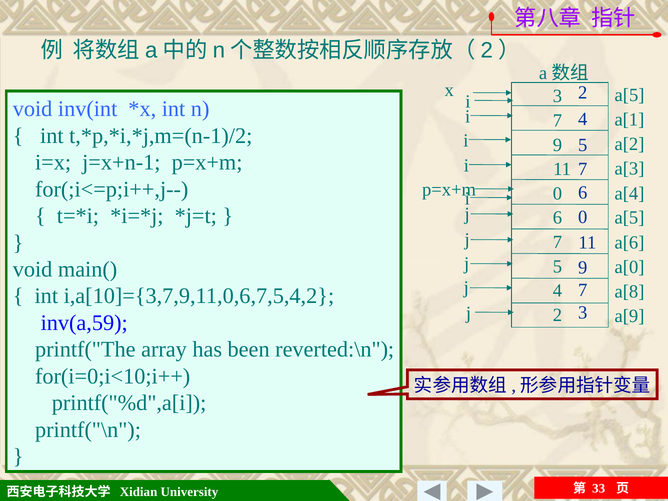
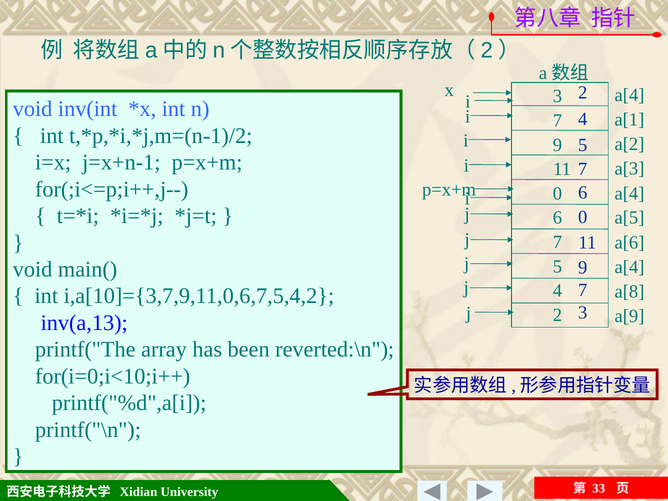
a[5 at (630, 95): a[5 -> a[4
a[0 at (630, 267): a[0 -> a[4
inv(a,59: inv(a,59 -> inv(a,13
